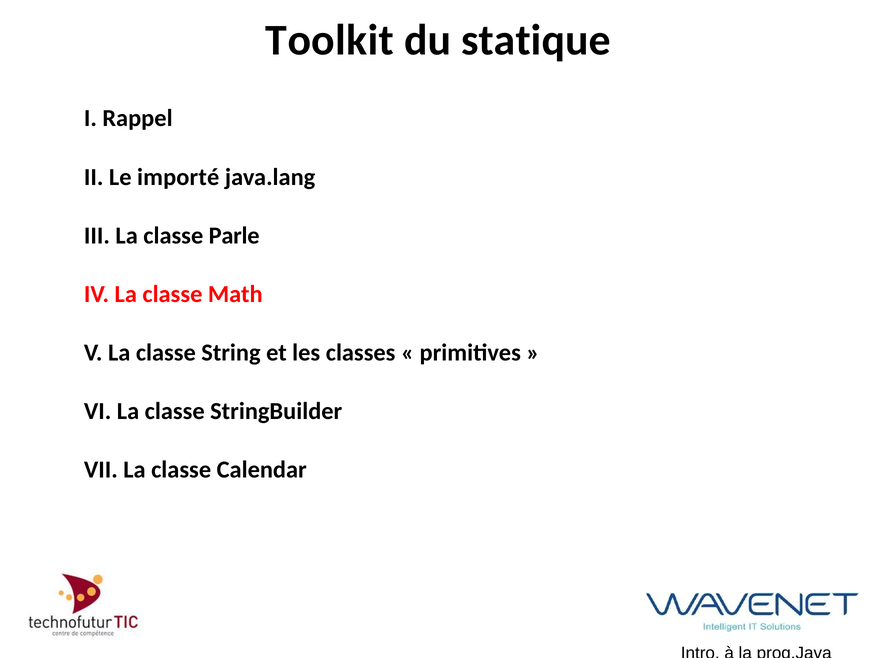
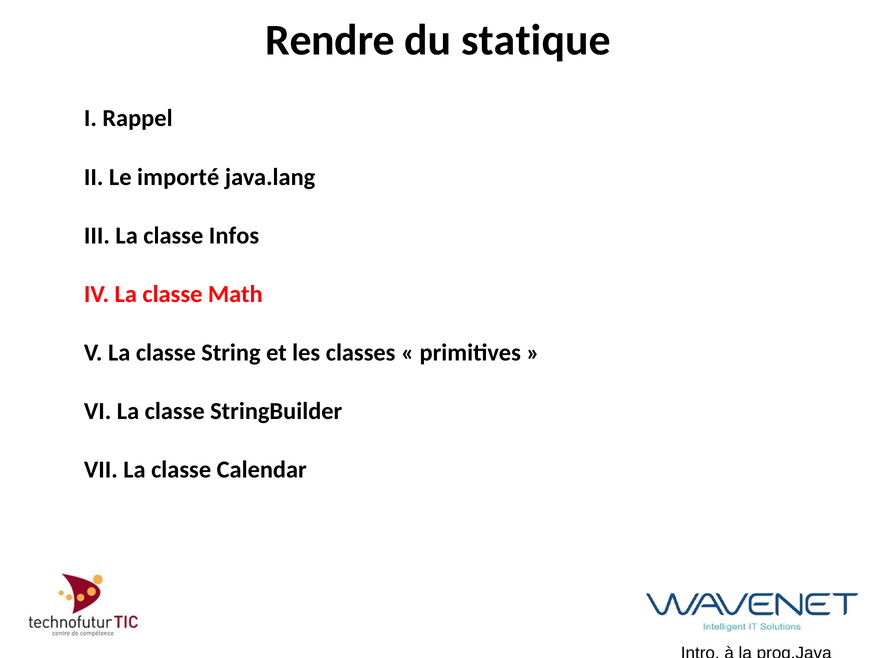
Toolkit: Toolkit -> Rendre
Parle: Parle -> Infos
